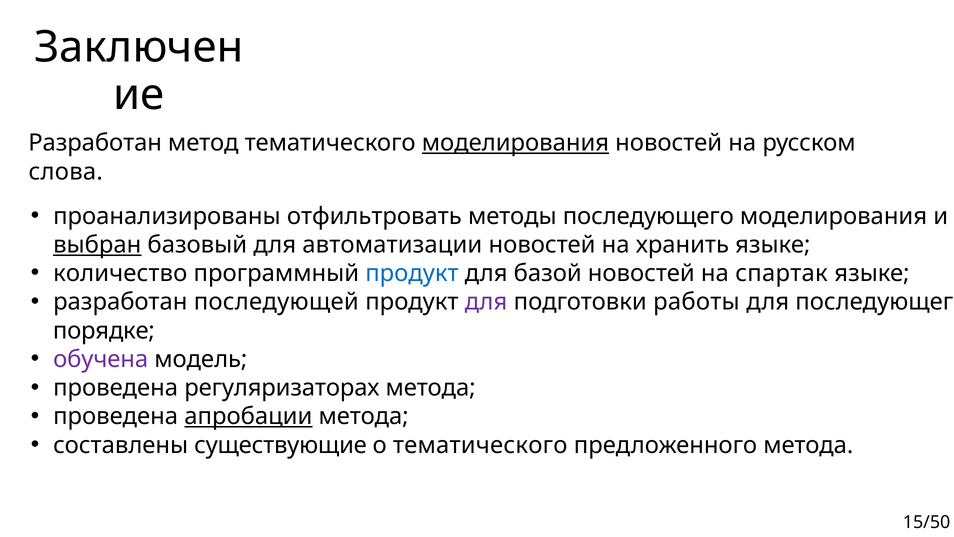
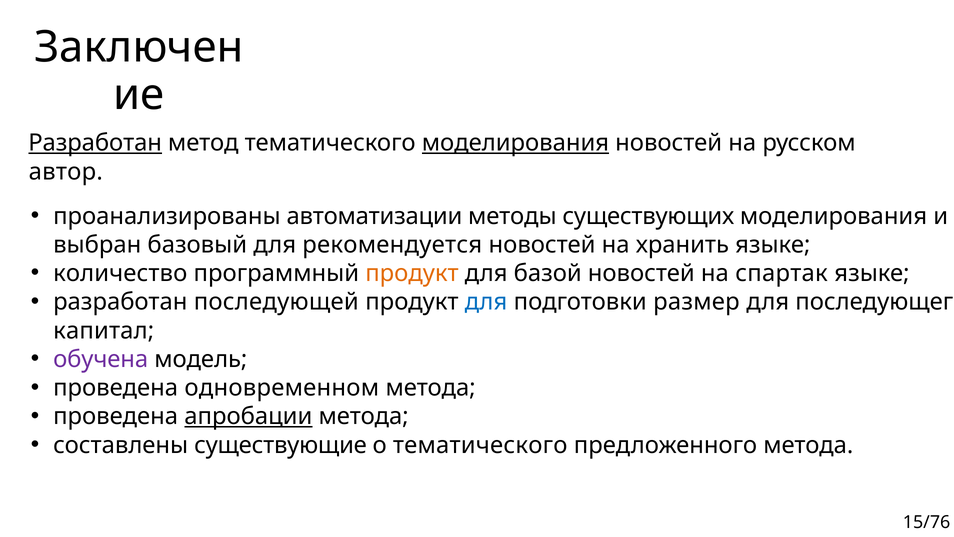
Разработан at (95, 143) underline: none -> present
слова: слова -> автор
отфильтровать: отфильтровать -> автоматизации
методы последующего: последующего -> существующих
выбран underline: present -> none
автоматизации: автоматизации -> рекомендуется
продукт at (412, 273) colour: blue -> orange
для at (486, 302) colour: purple -> blue
работы: работы -> размер
порядке: порядке -> капитал
регуляризаторах: регуляризаторах -> одновременном
15/50: 15/50 -> 15/76
